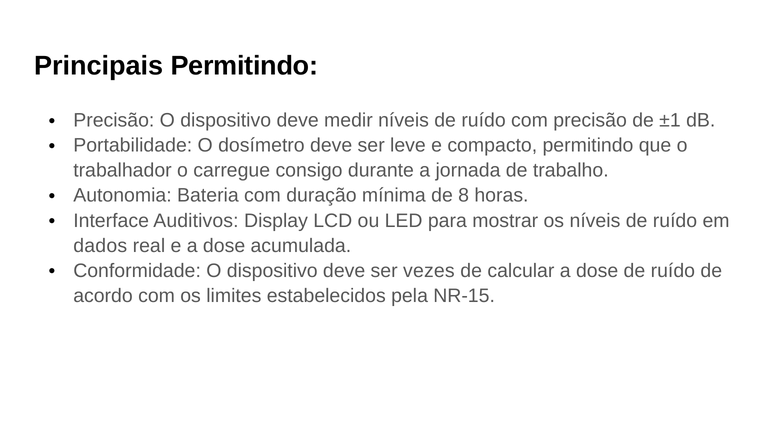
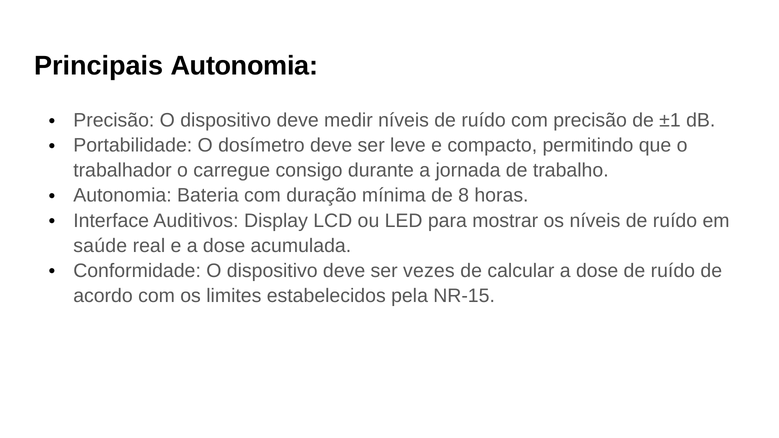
Principais Permitindo: Permitindo -> Autonomia
dados: dados -> saúde
